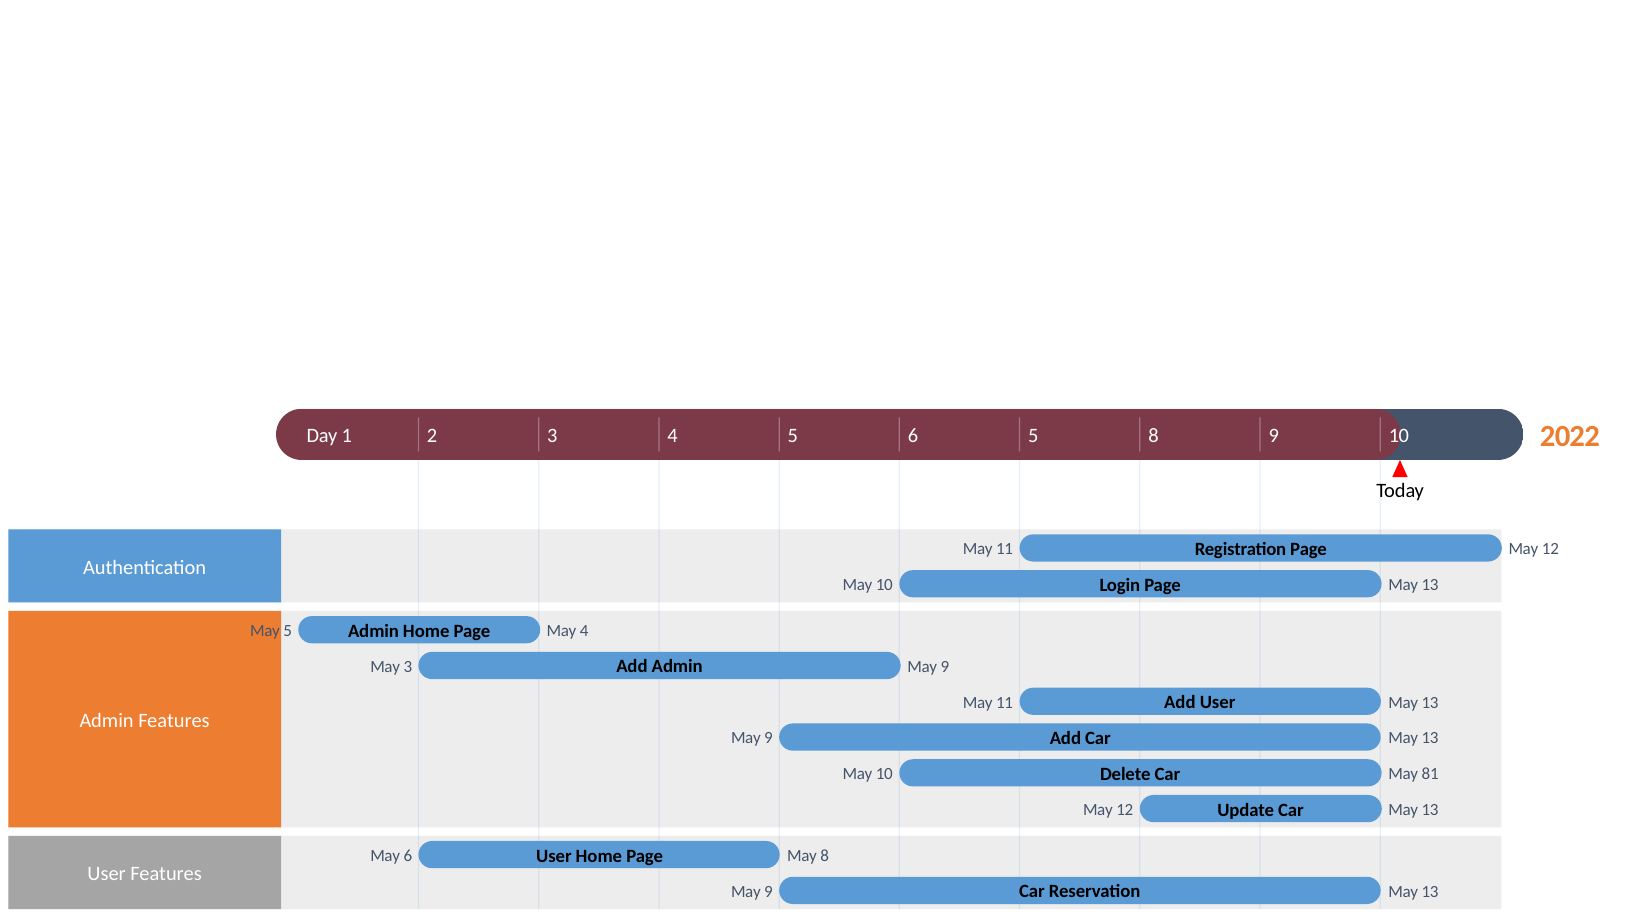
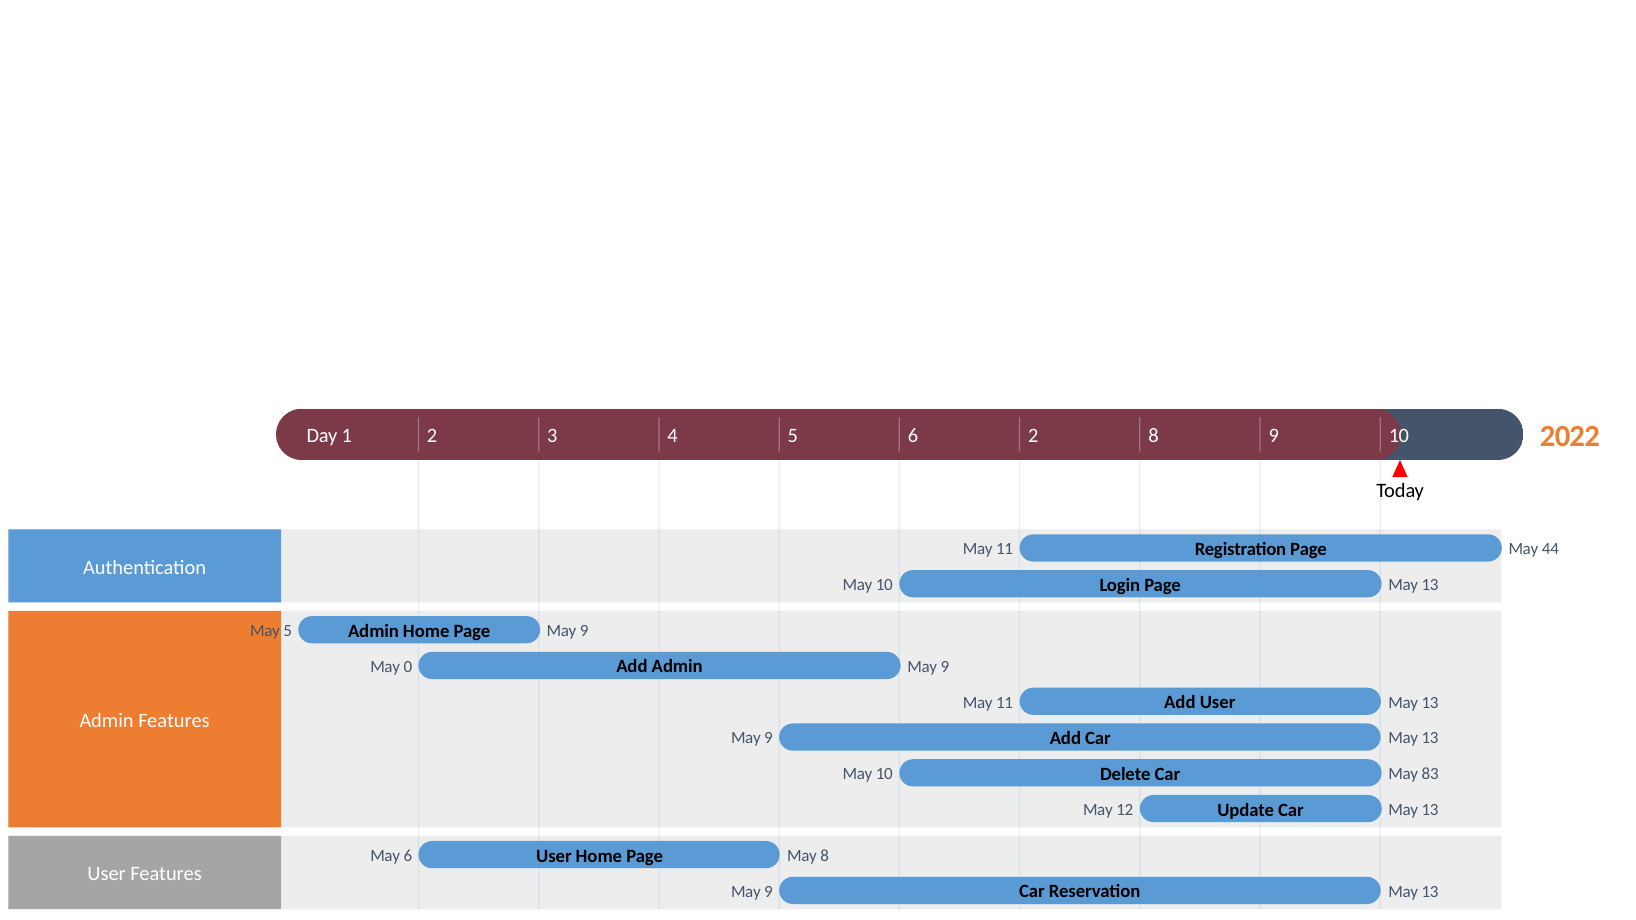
6 5: 5 -> 2
11 May 12: 12 -> 44
5 May 4: 4 -> 9
May 3: 3 -> 0
81: 81 -> 83
